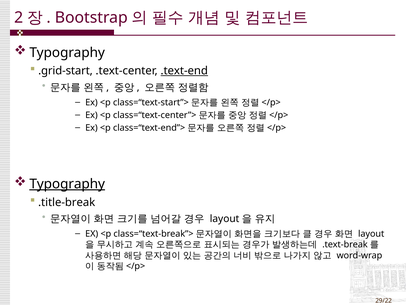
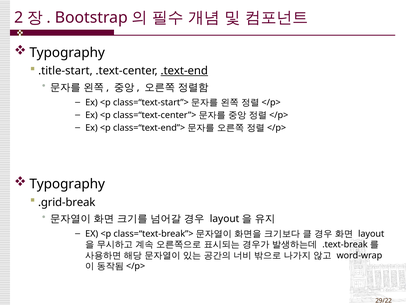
.grid-start: .grid-start -> .title-start
Typography at (67, 184) underline: present -> none
.title-break: .title-break -> .grid-break
